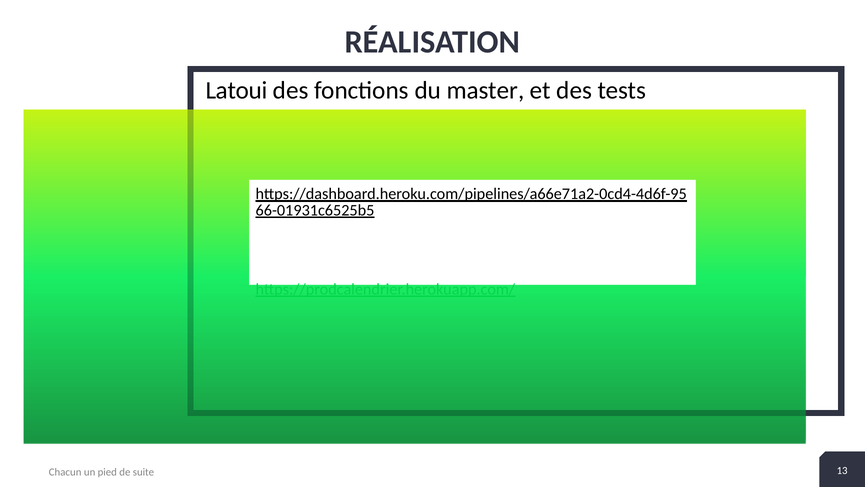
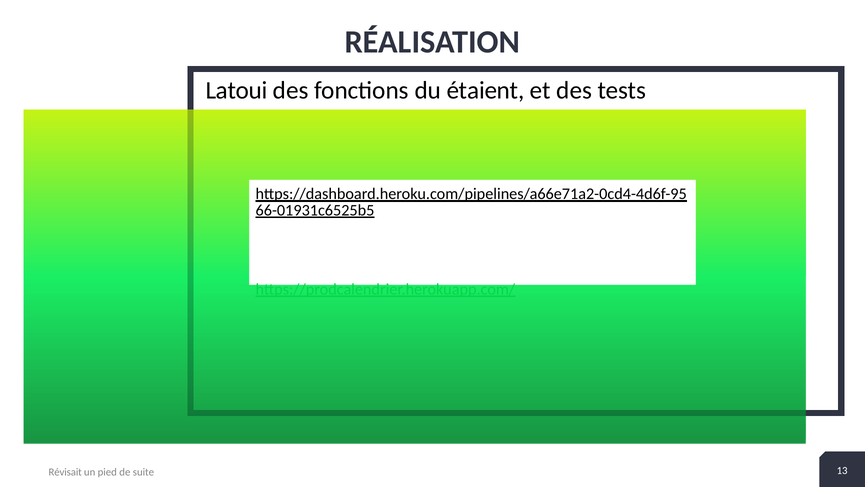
master: master -> étaient
Chacun: Chacun -> Révisait
